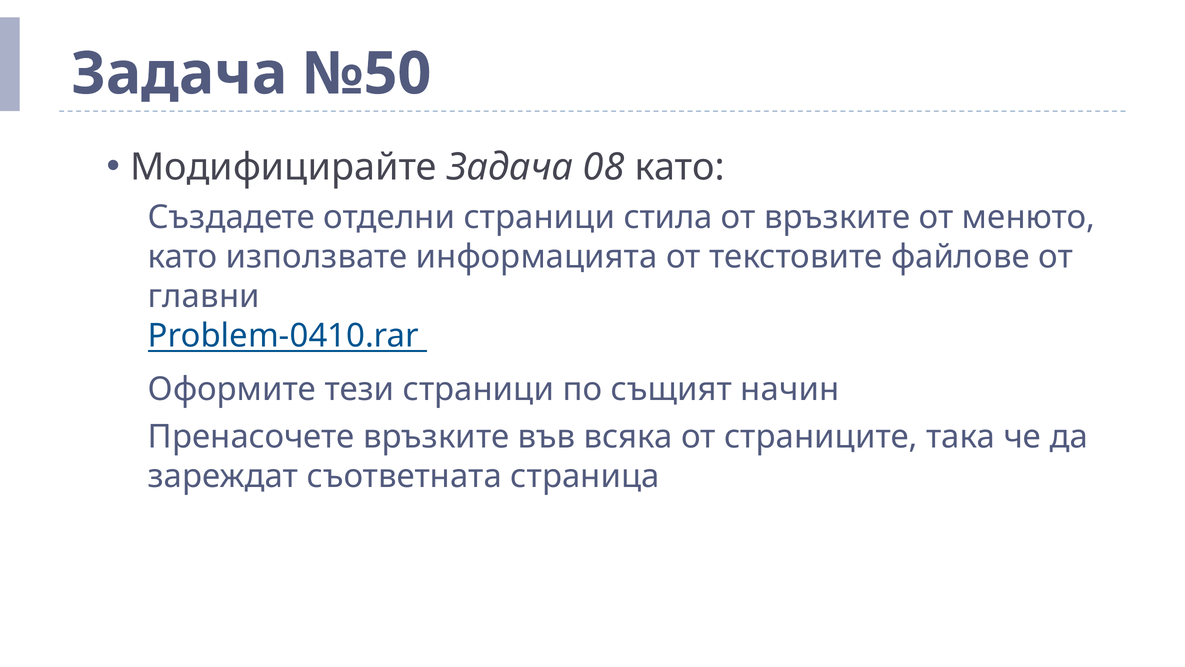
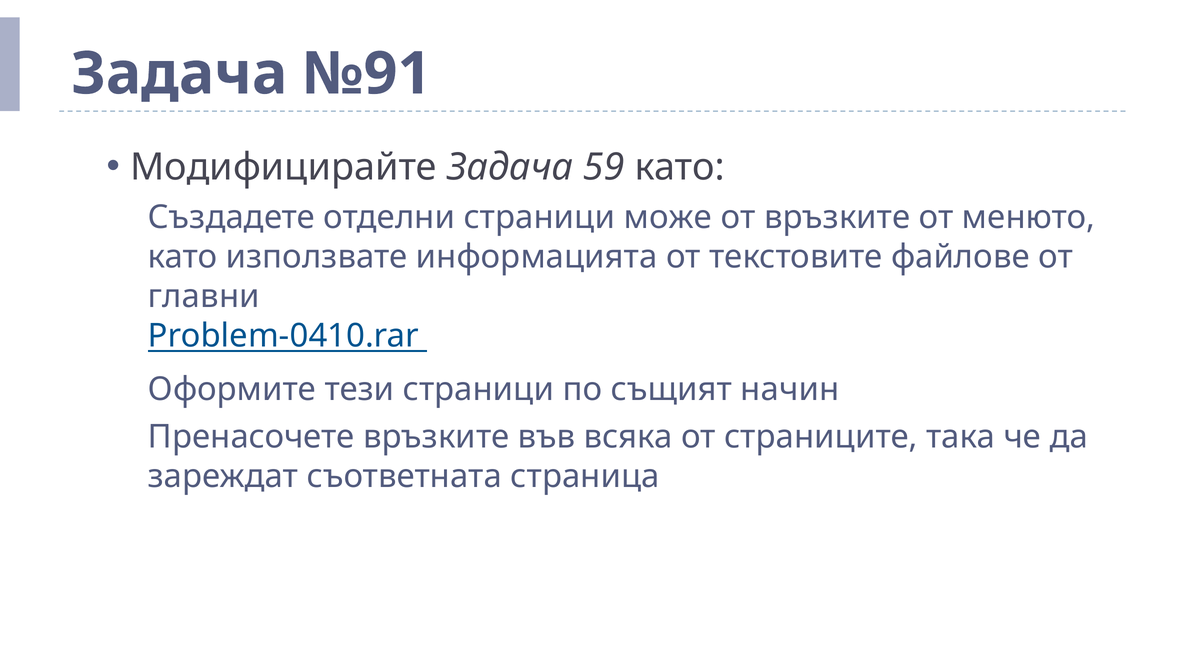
№50: №50 -> №91
08: 08 -> 59
стила: стила -> може
